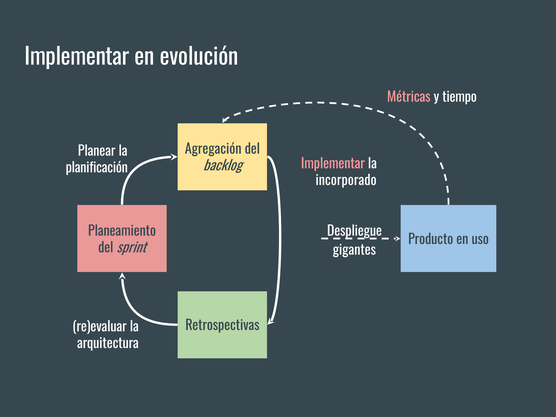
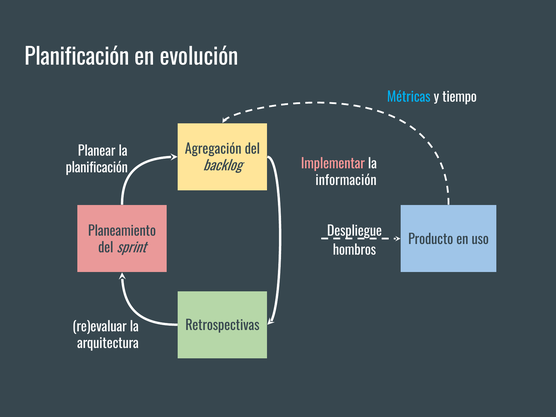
Implementar at (77, 57): Implementar -> Planificación
Métricas colour: pink -> light blue
incorporado: incorporado -> información
gigantes: gigantes -> hombros
